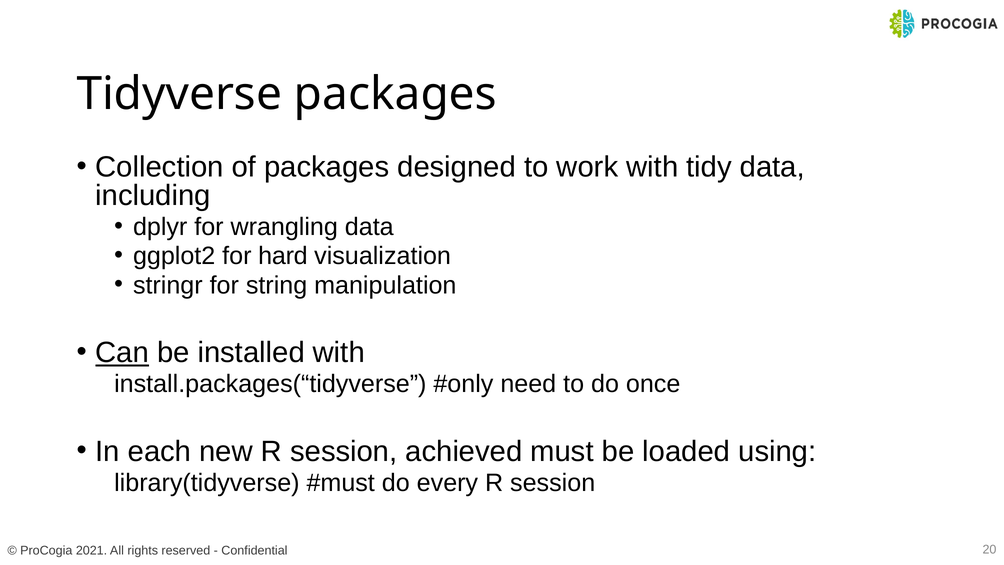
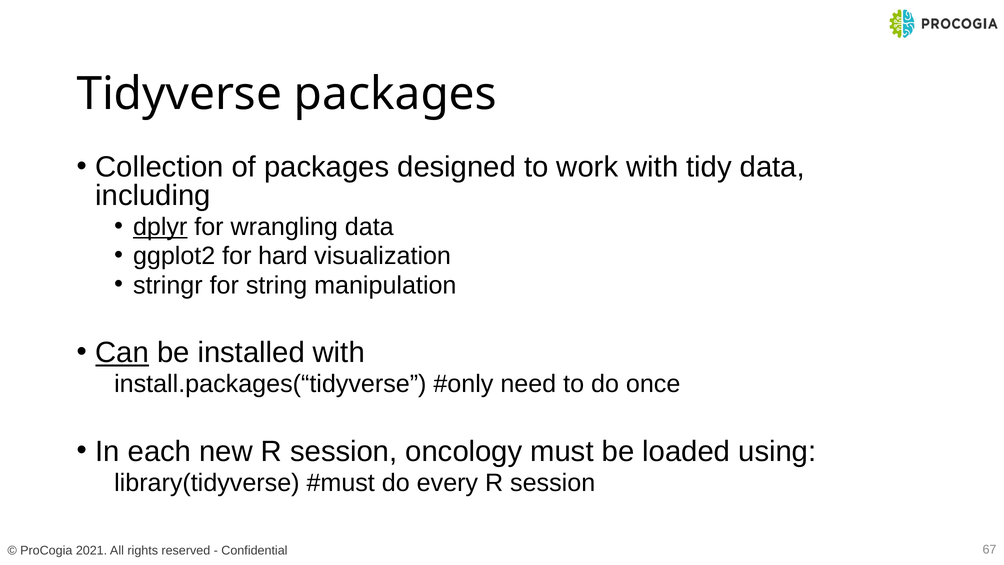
dplyr underline: none -> present
achieved: achieved -> oncology
20: 20 -> 67
